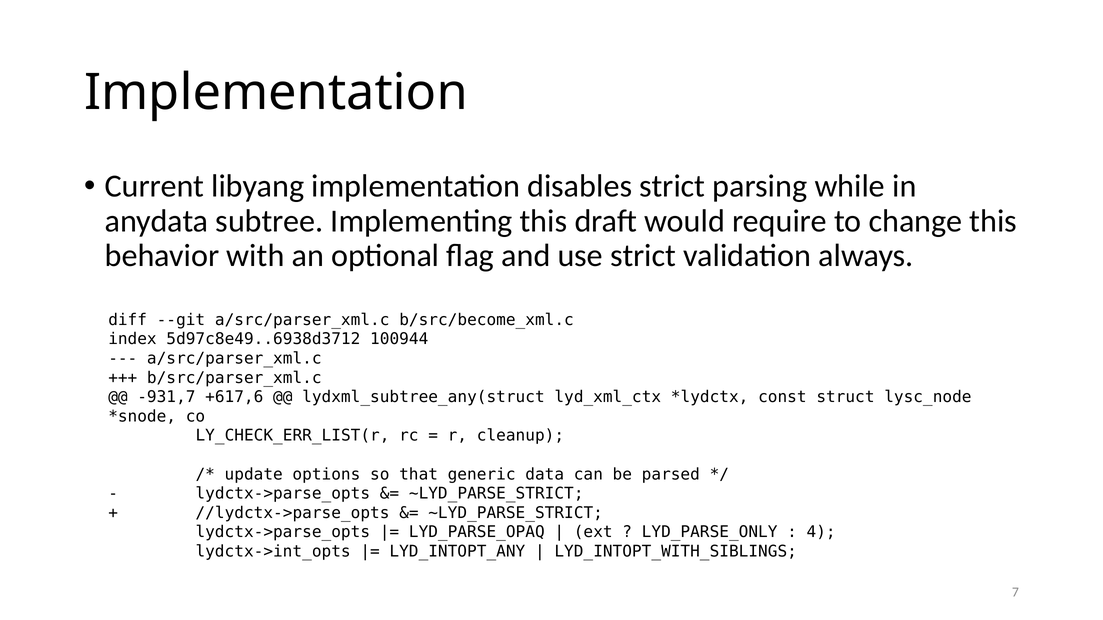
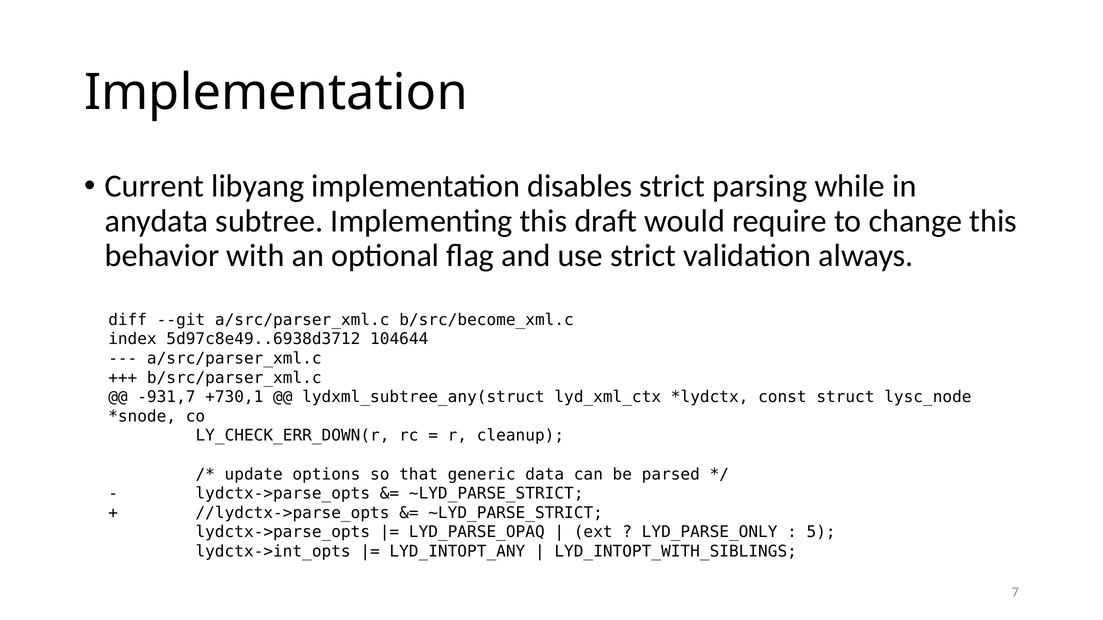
100944: 100944 -> 104644
+617,6: +617,6 -> +730,1
LY_CHECK_ERR_LIST(r: LY_CHECK_ERR_LIST(r -> LY_CHECK_ERR_DOWN(r
4: 4 -> 5
